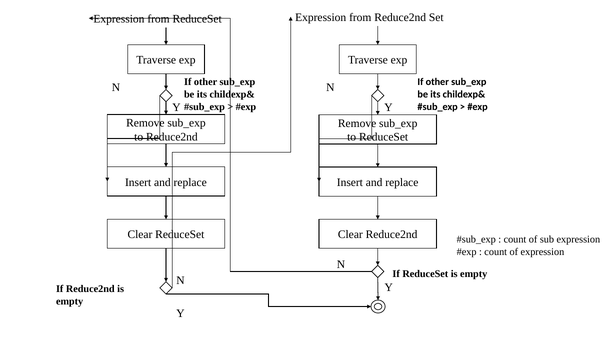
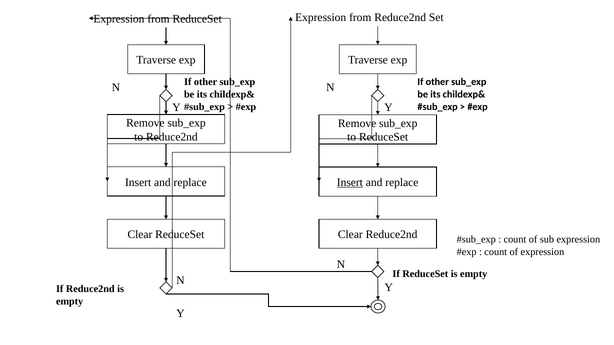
Insert at (350, 183) underline: none -> present
